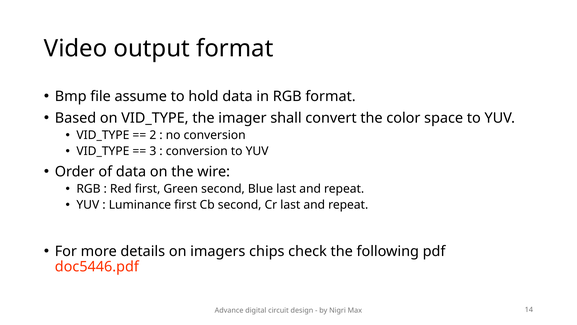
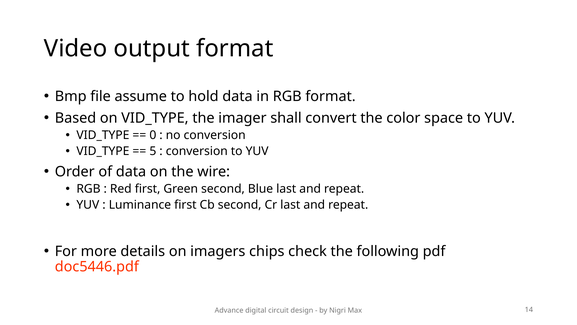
2: 2 -> 0
3: 3 -> 5
